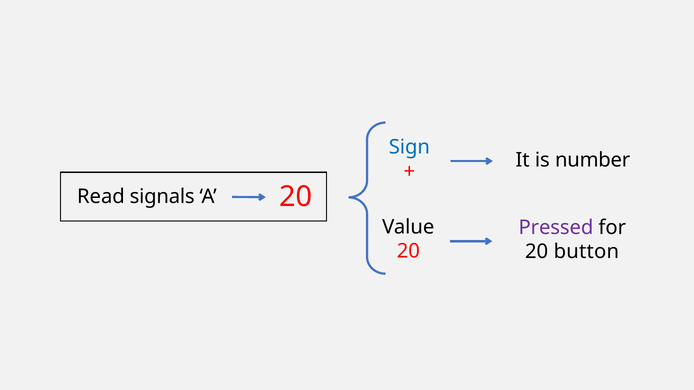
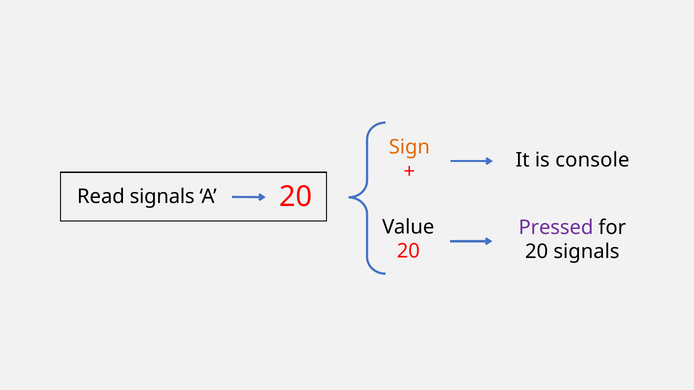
Sign colour: blue -> orange
number: number -> console
20 button: button -> signals
